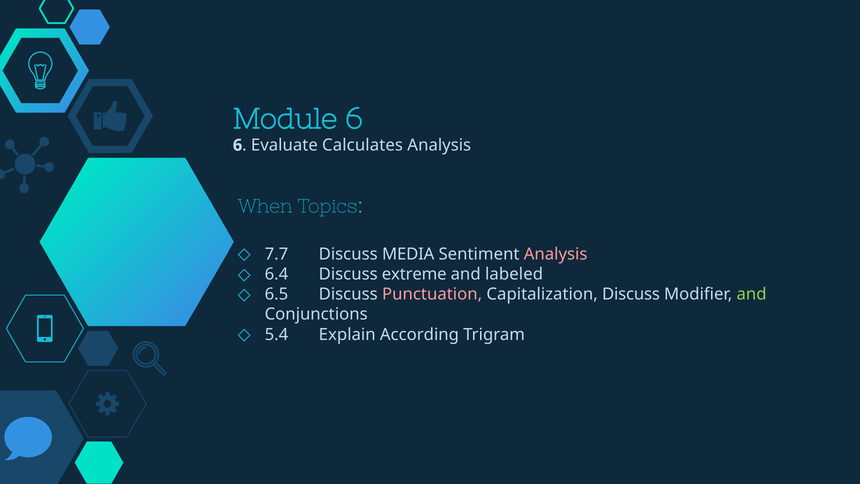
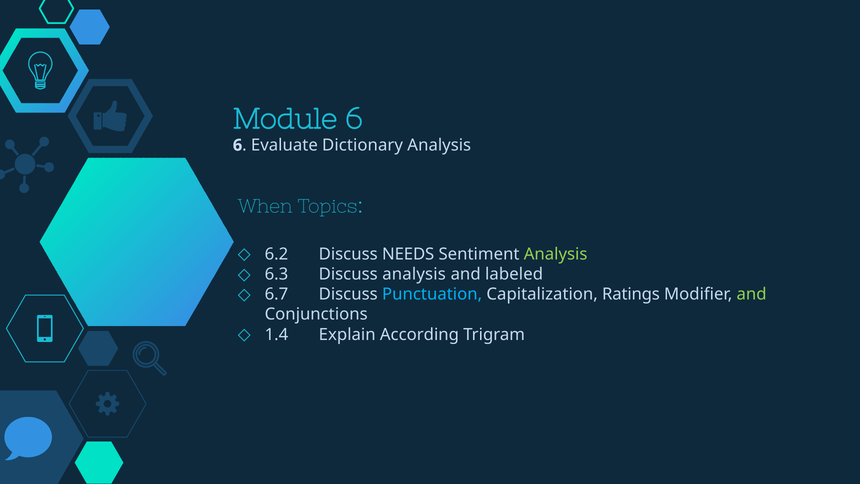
Calculates: Calculates -> Dictionary
7.7: 7.7 -> 6.2
MEDIA: MEDIA -> NEEDS
Analysis at (556, 254) colour: pink -> light green
6.4: 6.4 -> 6.3
Discuss extreme: extreme -> analysis
6.5: 6.5 -> 6.7
Punctuation colour: pink -> light blue
Capitalization Discuss: Discuss -> Ratings
5.4: 5.4 -> 1.4
